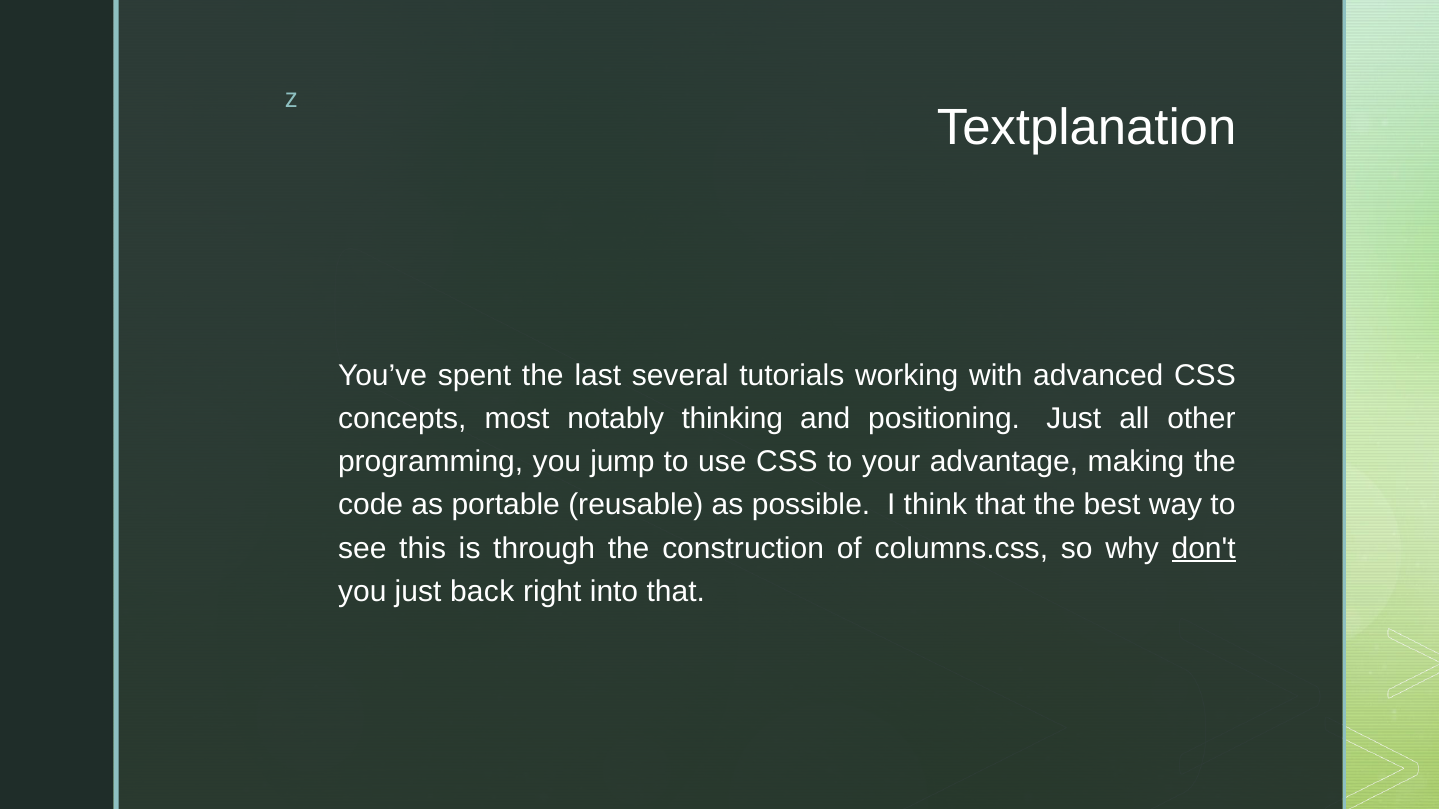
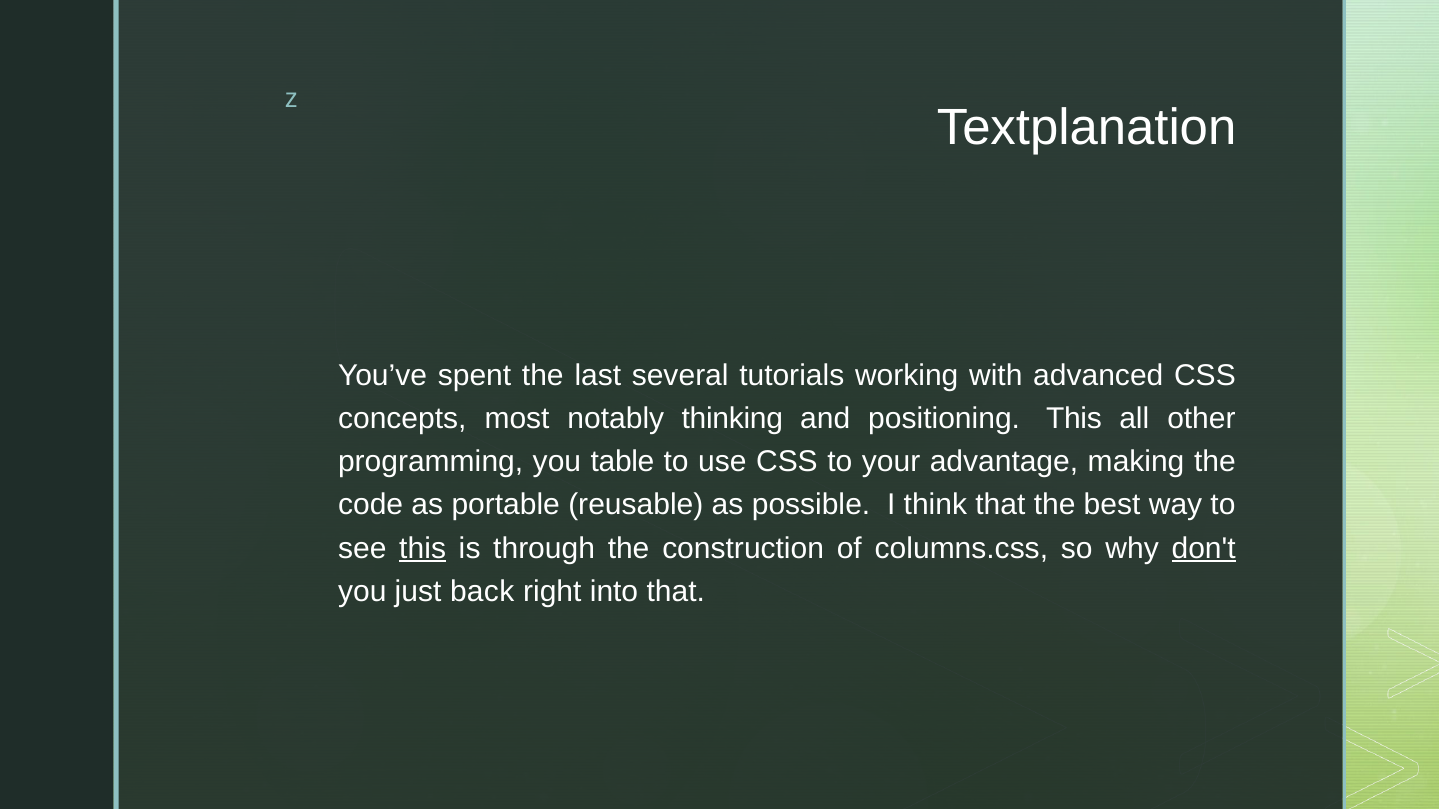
positioning Just: Just -> This
jump: jump -> table
this at (423, 549) underline: none -> present
